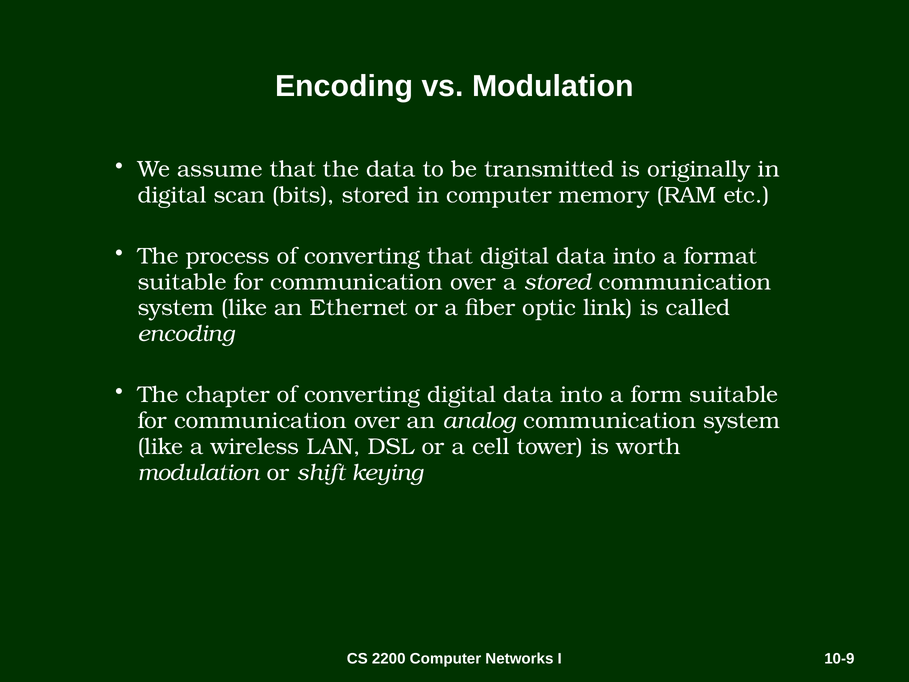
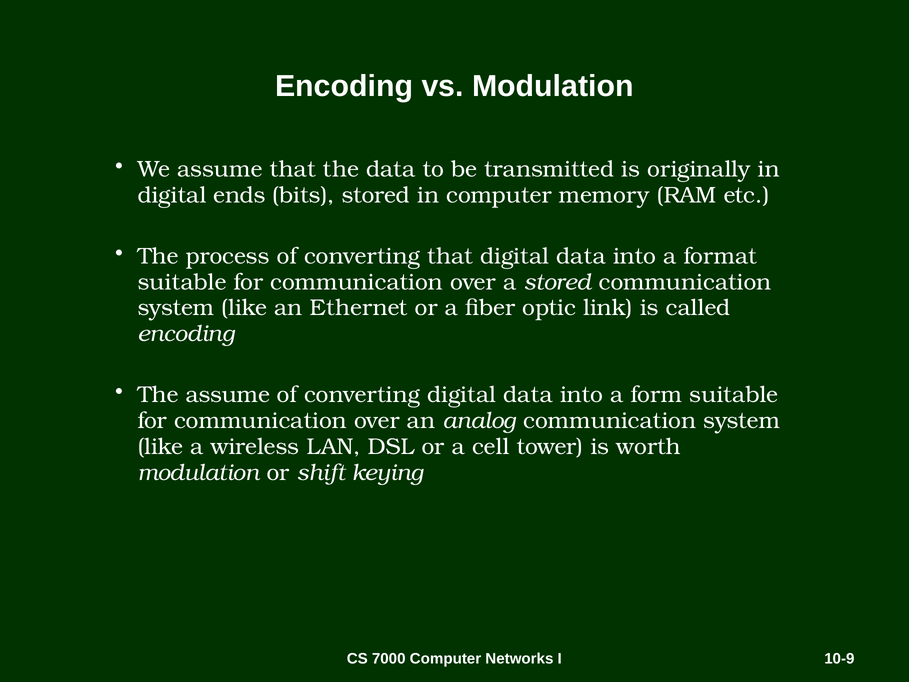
scan: scan -> ends
The chapter: chapter -> assume
2200: 2200 -> 7000
